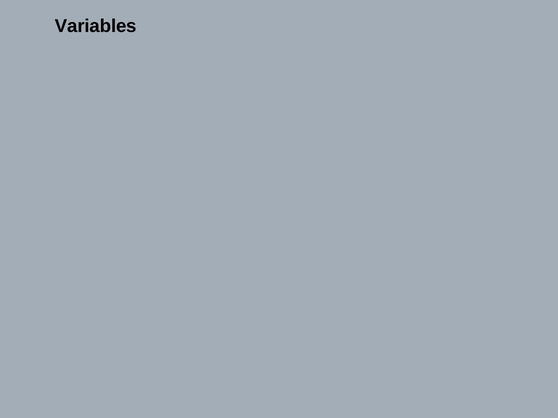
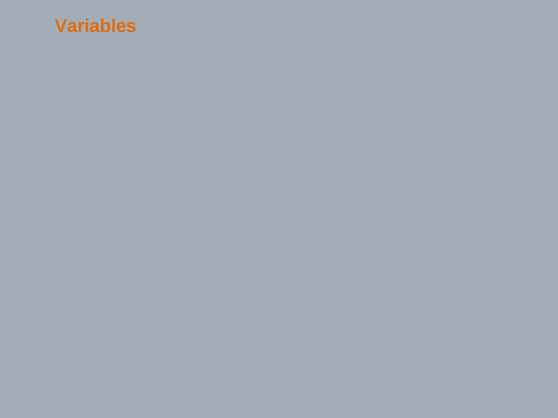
Variables colour: black -> orange
